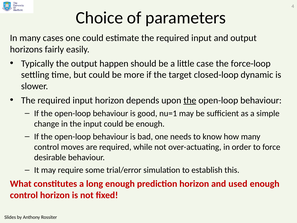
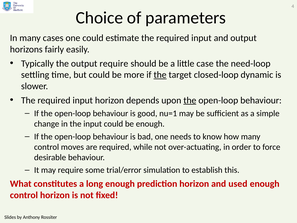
output happen: happen -> require
force-loop: force-loop -> need-loop
the at (160, 75) underline: none -> present
